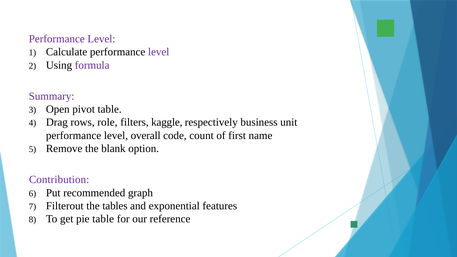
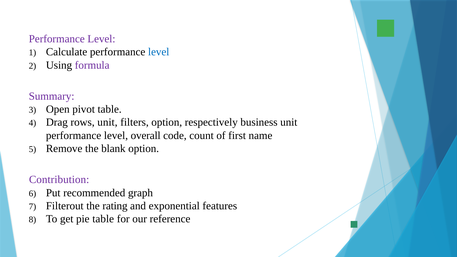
level at (159, 52) colour: purple -> blue
rows role: role -> unit
filters kaggle: kaggle -> option
tables: tables -> rating
